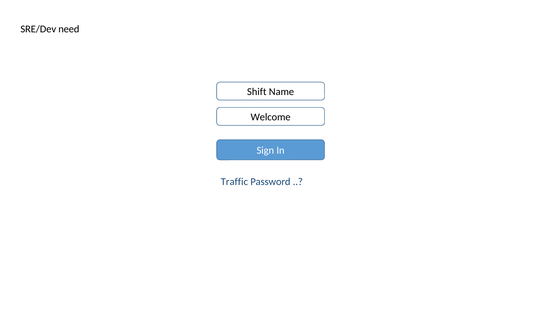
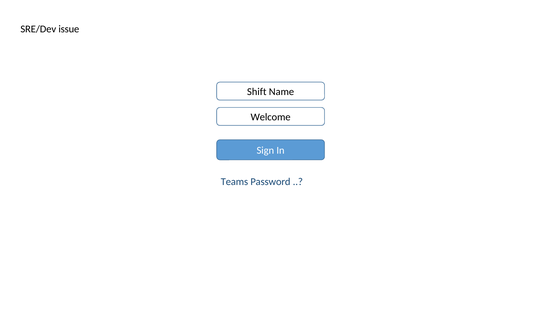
need: need -> issue
Traffic: Traffic -> Teams
